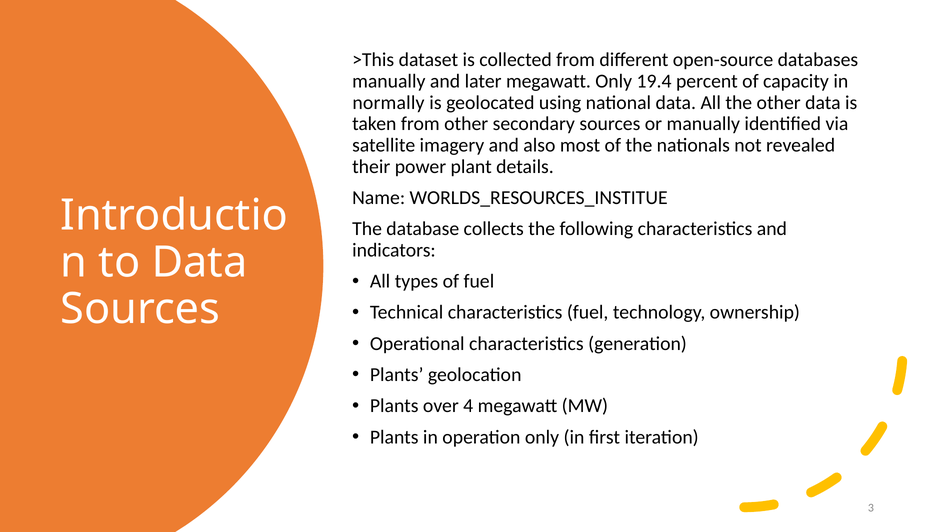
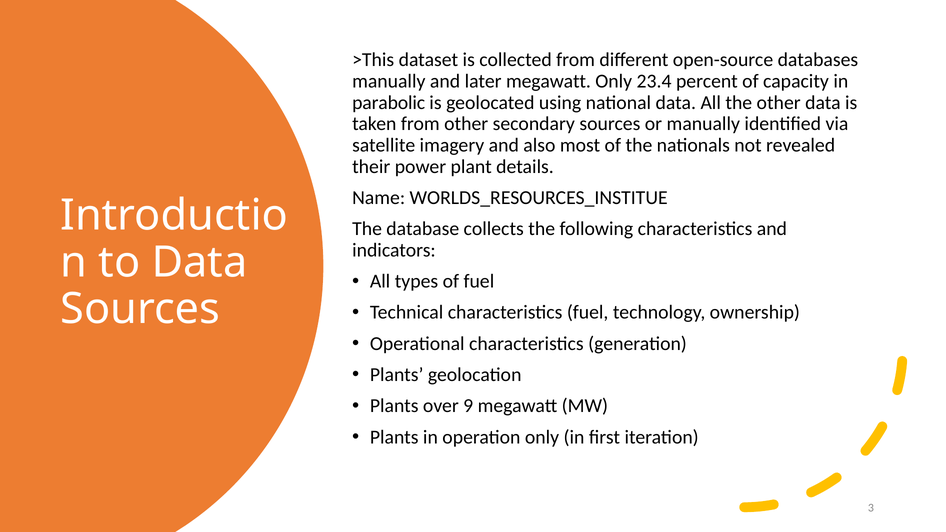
19.4: 19.4 -> 23.4
normally: normally -> parabolic
4: 4 -> 9
